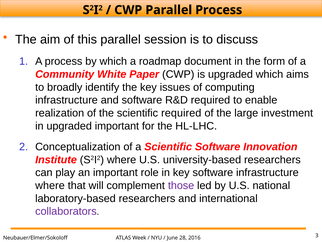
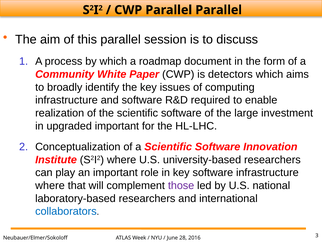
Parallel Process: Process -> Parallel
is upgraded: upgraded -> detectors
the scientific required: required -> software
collaborators colour: purple -> blue
